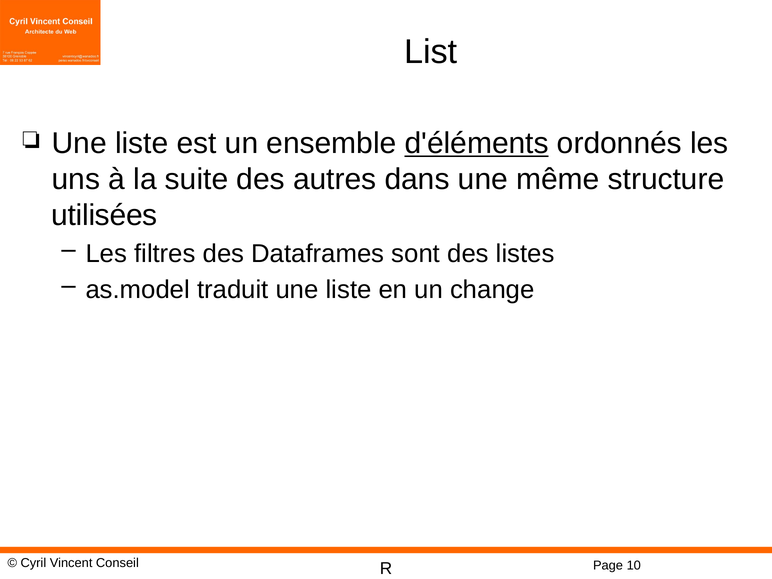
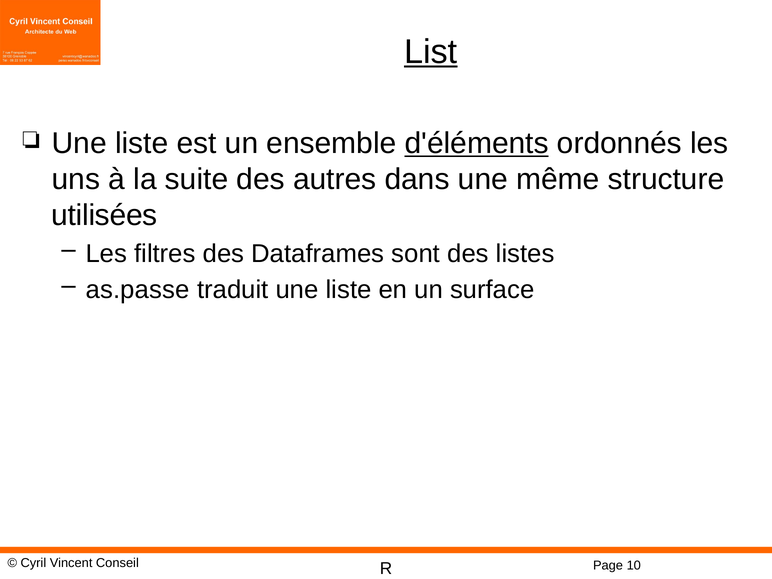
List underline: none -> present
as.model: as.model -> as.passe
change: change -> surface
